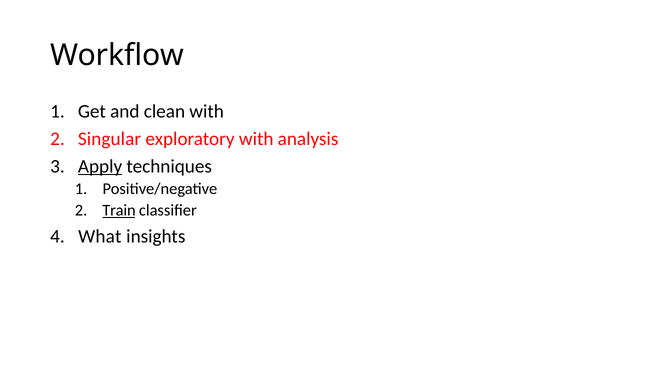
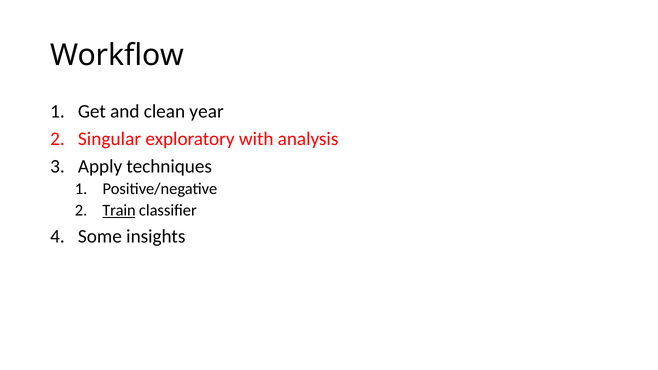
clean with: with -> year
Apply underline: present -> none
What: What -> Some
